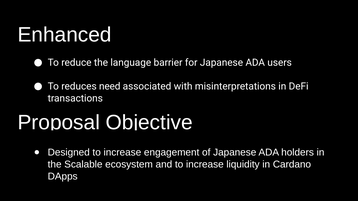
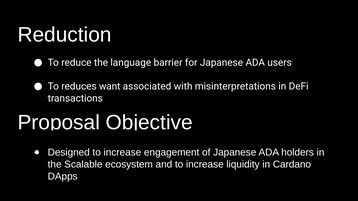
Enhanced: Enhanced -> Reduction
need: need -> want
